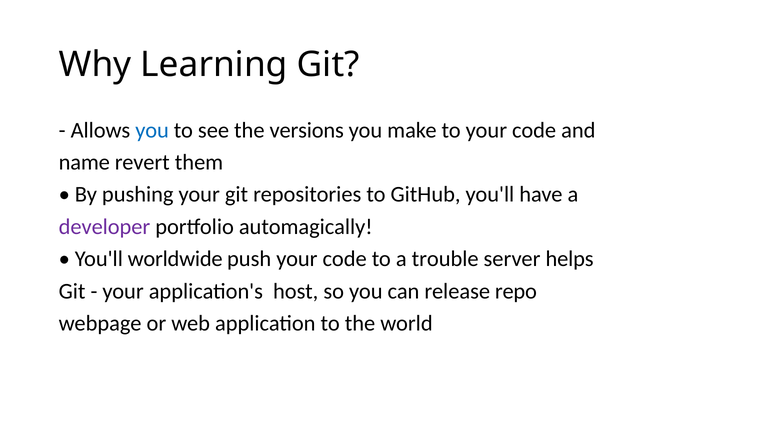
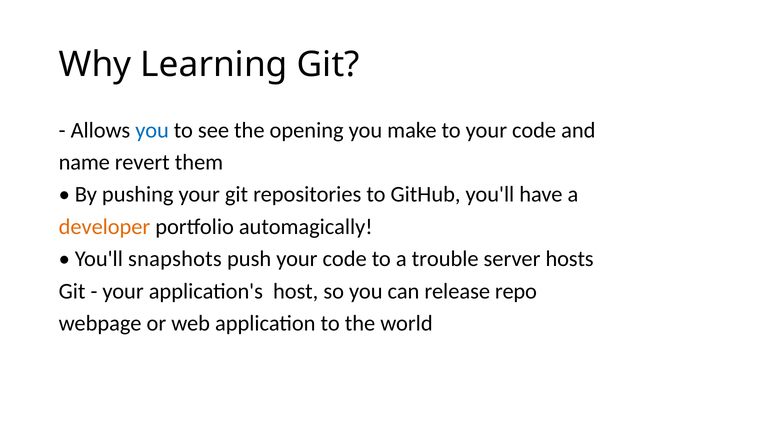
versions: versions -> opening
developer colour: purple -> orange
worldwide: worldwide -> snapshots
helps: helps -> hosts
